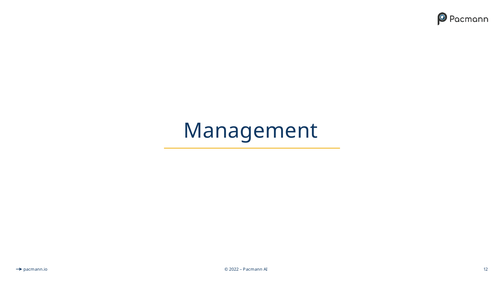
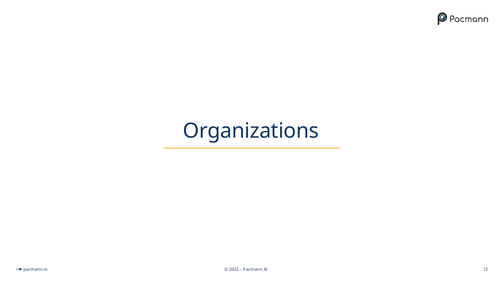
Management: Management -> Organizations
